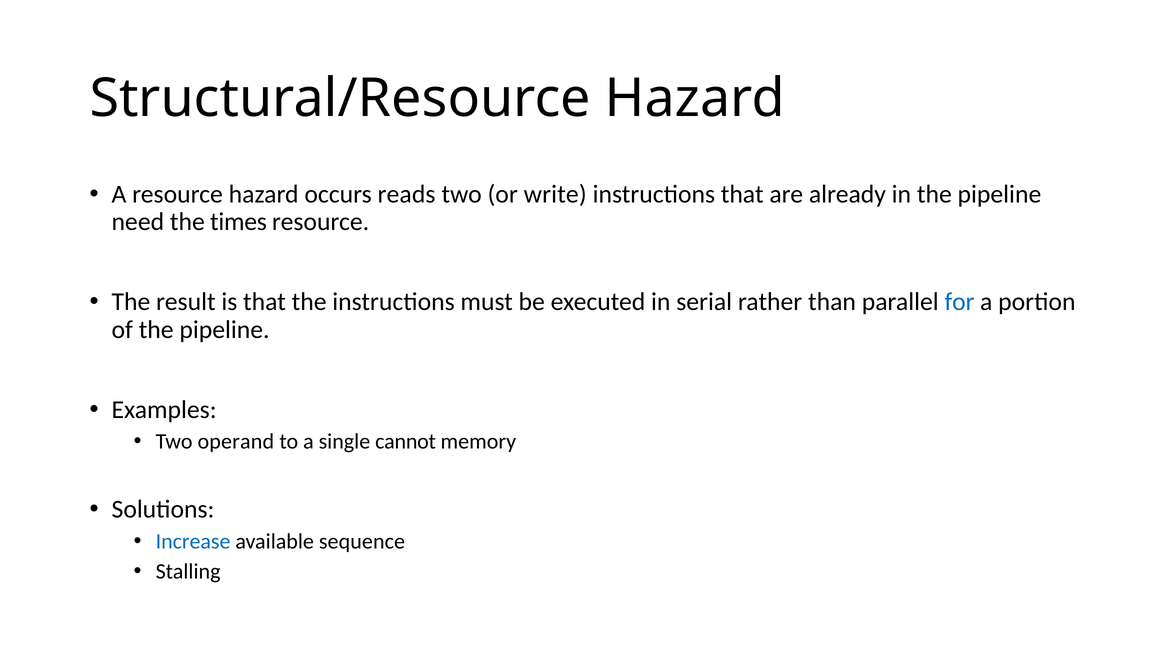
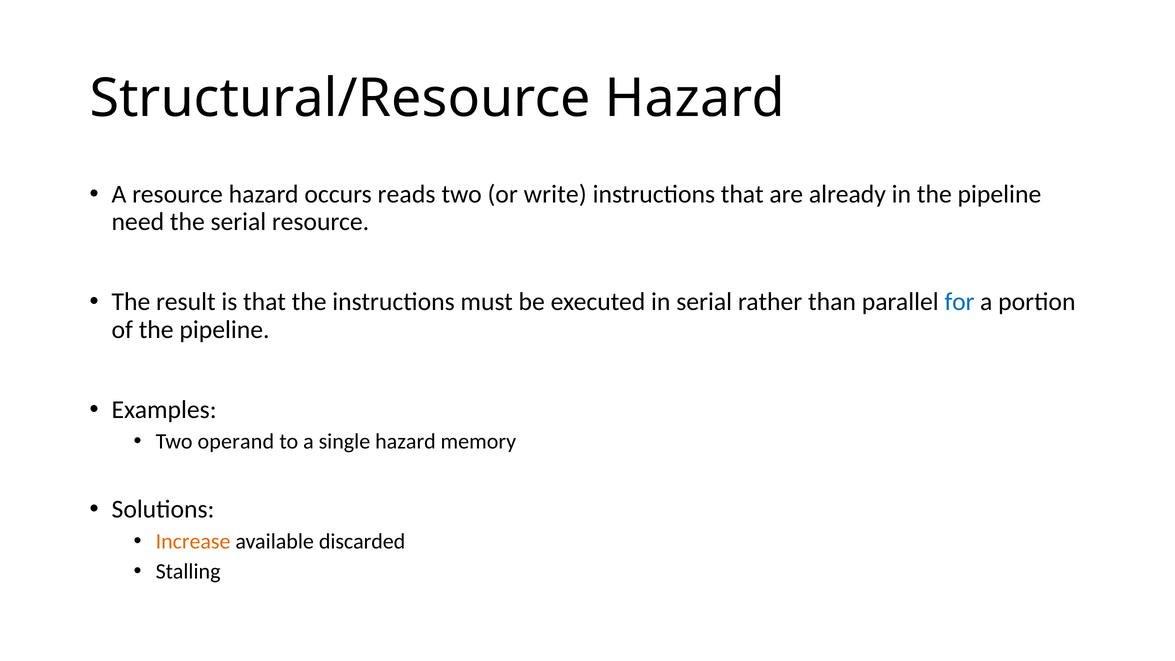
the times: times -> serial
single cannot: cannot -> hazard
Increase colour: blue -> orange
sequence: sequence -> discarded
